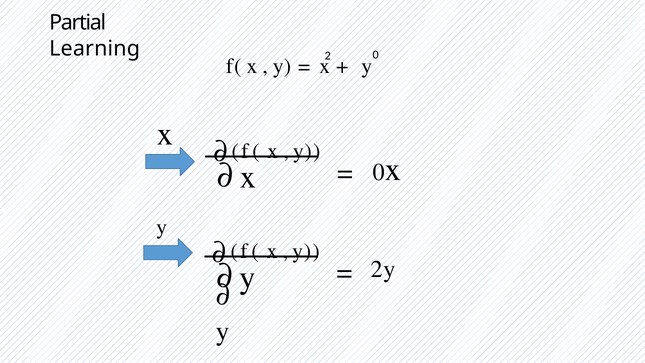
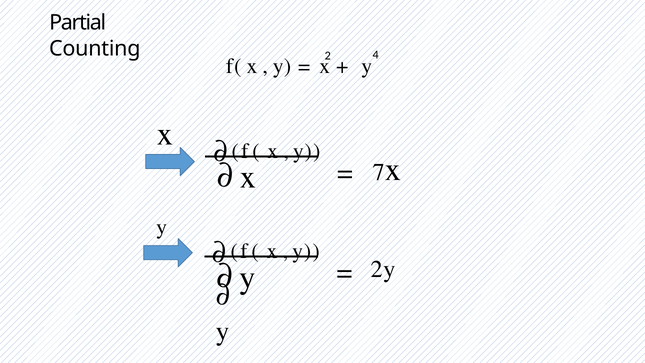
Learning: Learning -> Counting
2 0: 0 -> 4
0 at (379, 172): 0 -> 7
